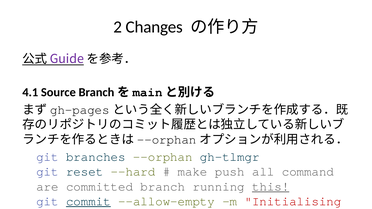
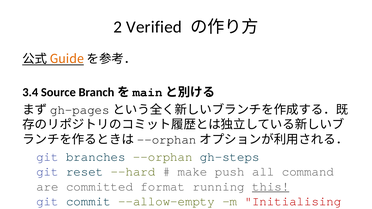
Changes: Changes -> Verified
Guide colour: purple -> orange
4.1: 4.1 -> 3.4
gh-tlmgr: gh-tlmgr -> gh-steps
committed branch: branch -> format
commit underline: present -> none
